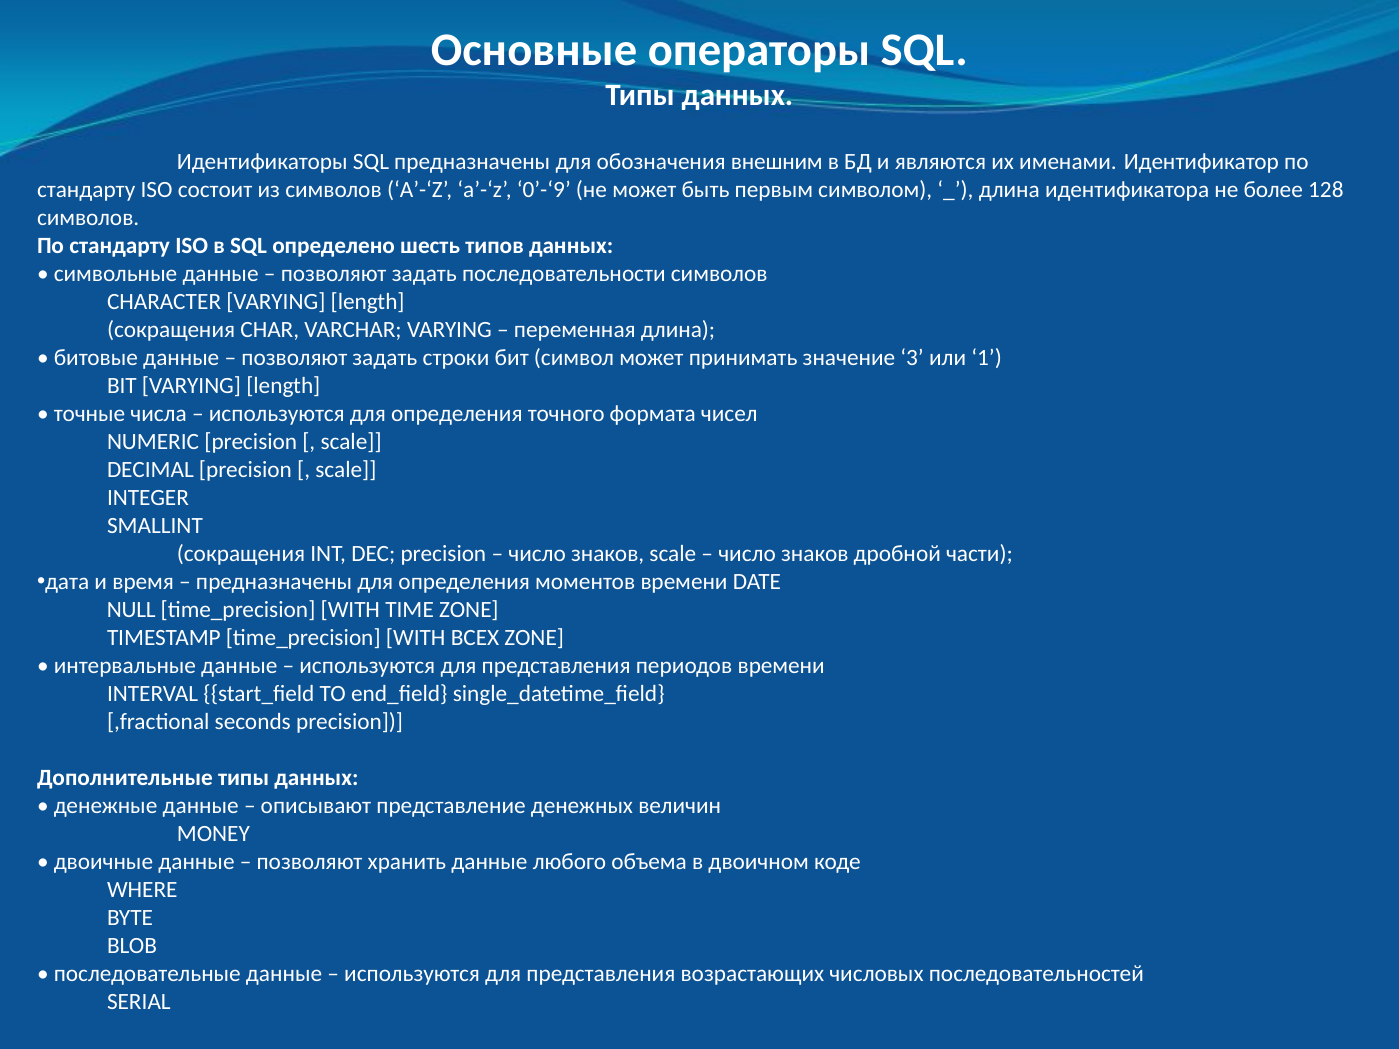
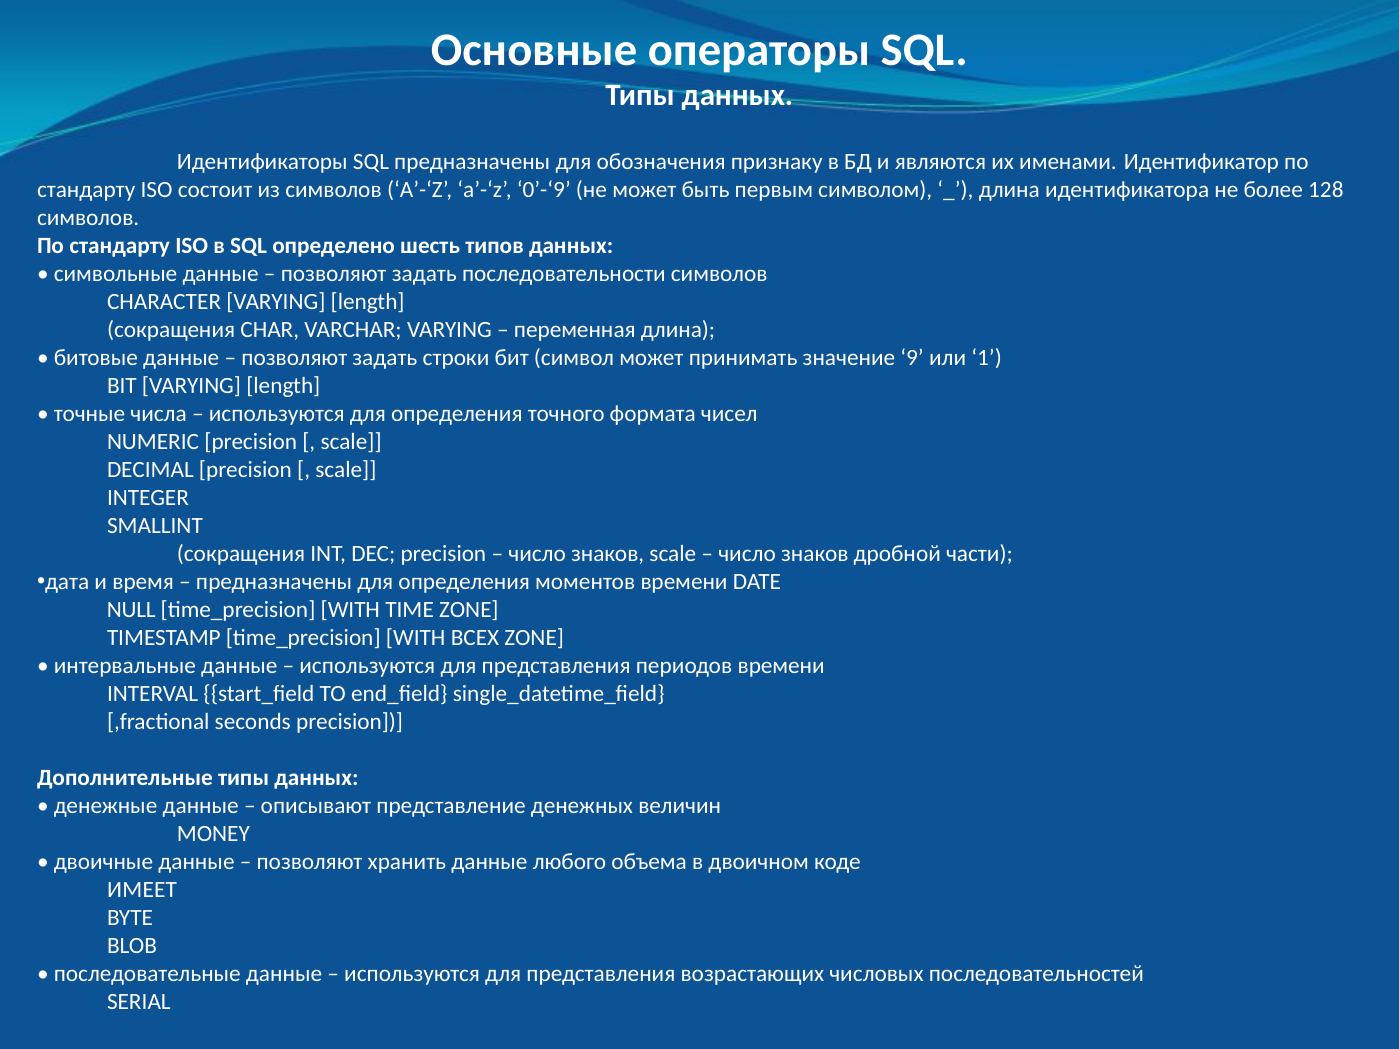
внешним: внешним -> признаку
3: 3 -> 9
WHERE: WHERE -> ИМЕЕТ
